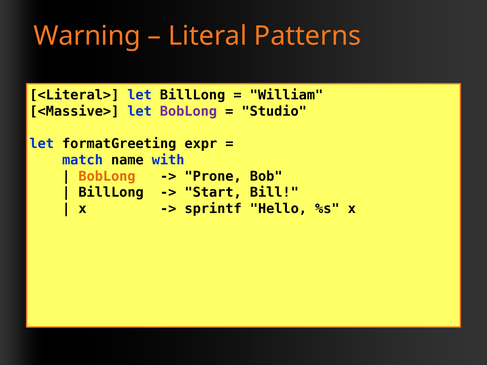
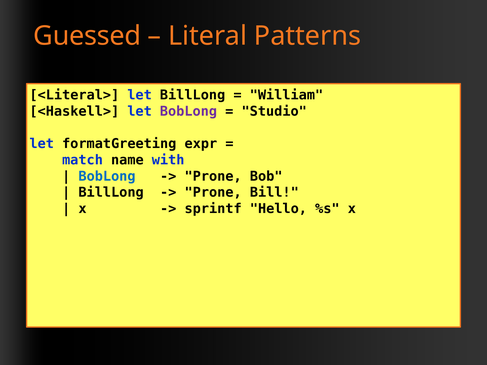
Warning: Warning -> Guessed
<Massive>: <Massive> -> <Haskell>
BobLong at (107, 176) colour: orange -> blue
Start at (213, 193): Start -> Prone
